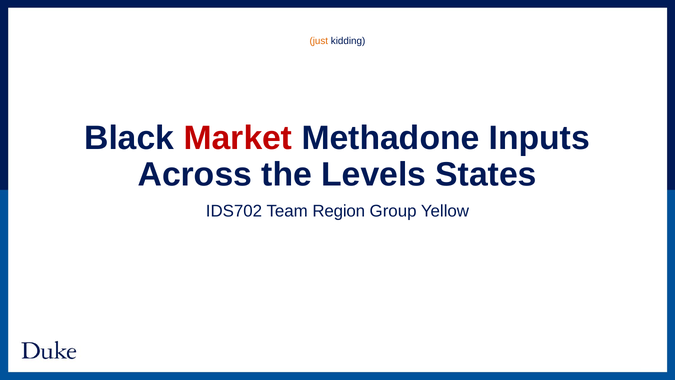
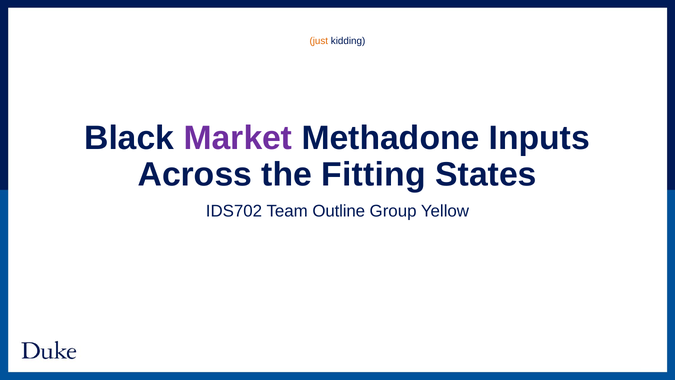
Market colour: red -> purple
Levels: Levels -> Fitting
Region: Region -> Outline
